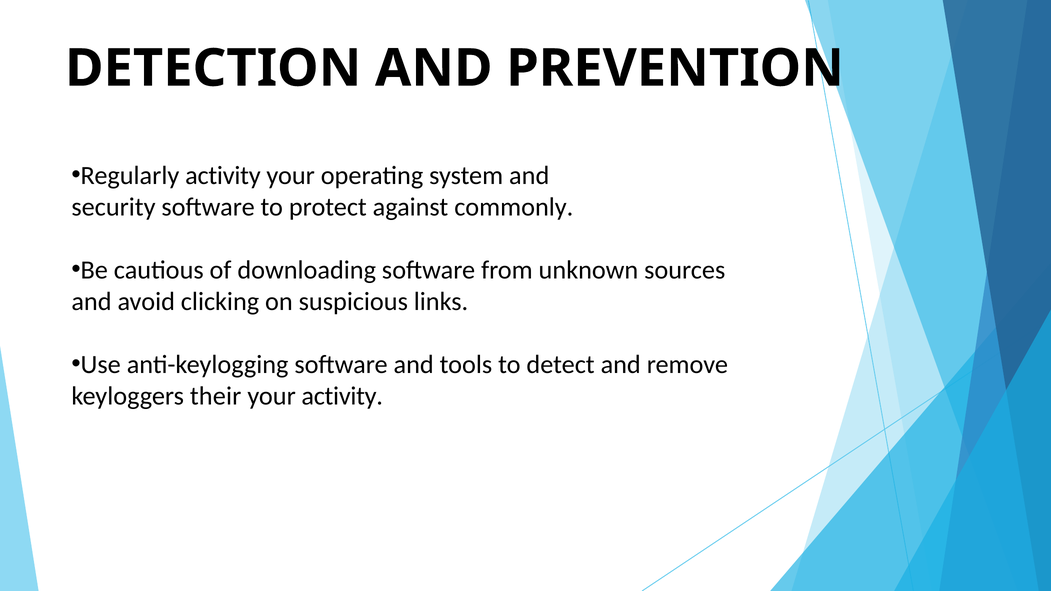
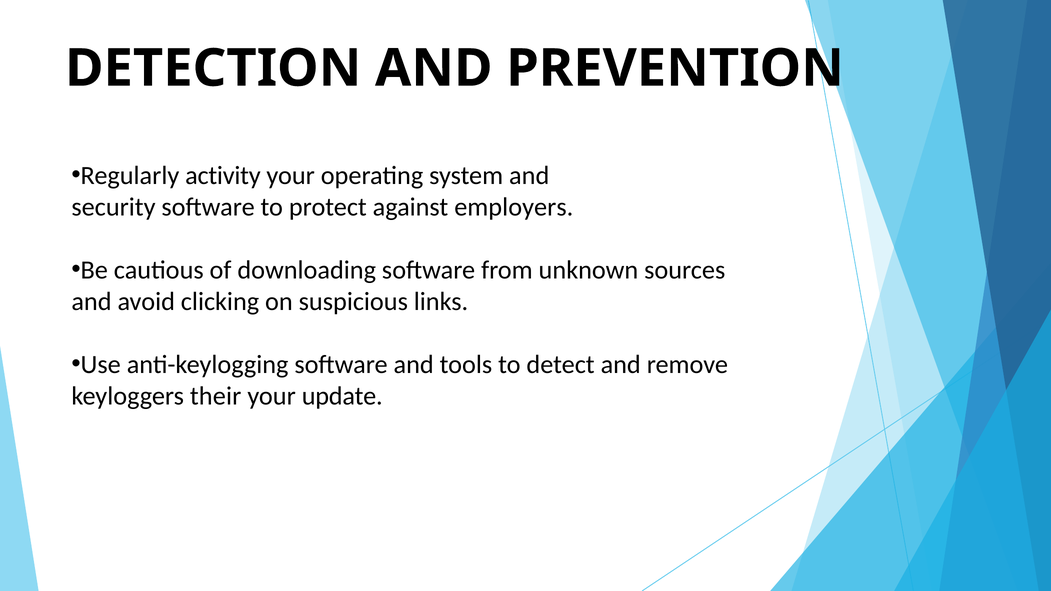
commonly: commonly -> employers
your activity: activity -> update
